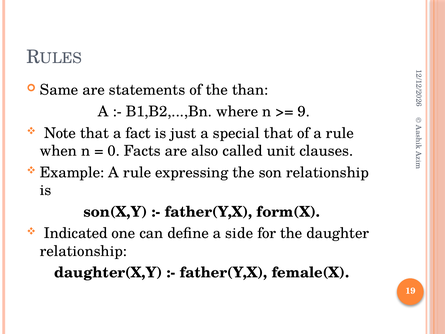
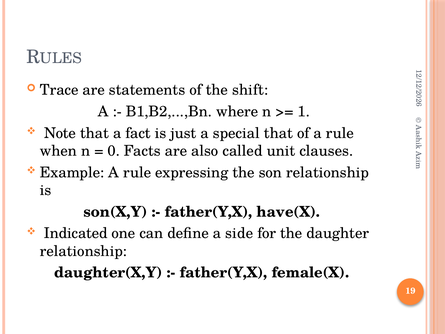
Same: Same -> Trace
than: than -> shift
9 at (304, 112): 9 -> 1
form(X: form(X -> have(X
